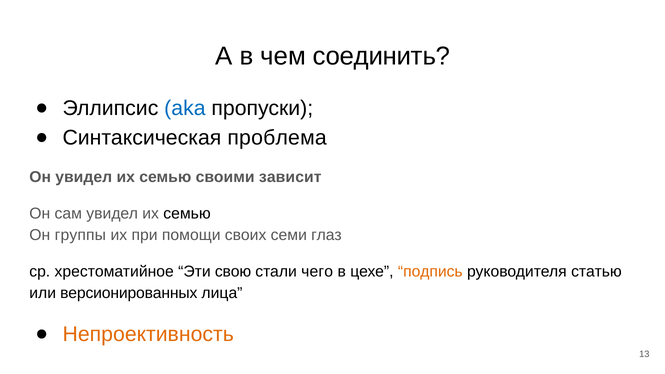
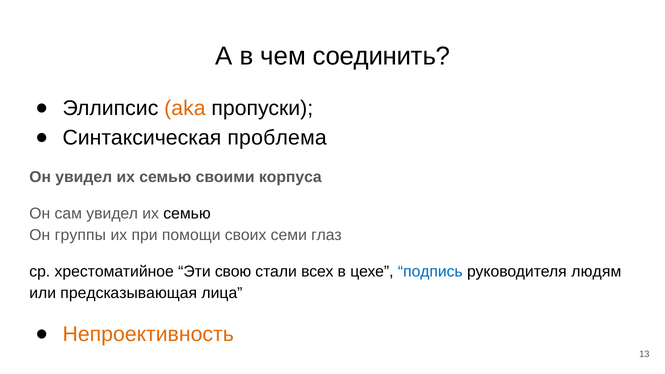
aka colour: blue -> orange
зависит: зависит -> корпуса
чего: чего -> всех
подпись colour: orange -> blue
статью: статью -> людям
версионированных: версионированных -> предсказывающая
